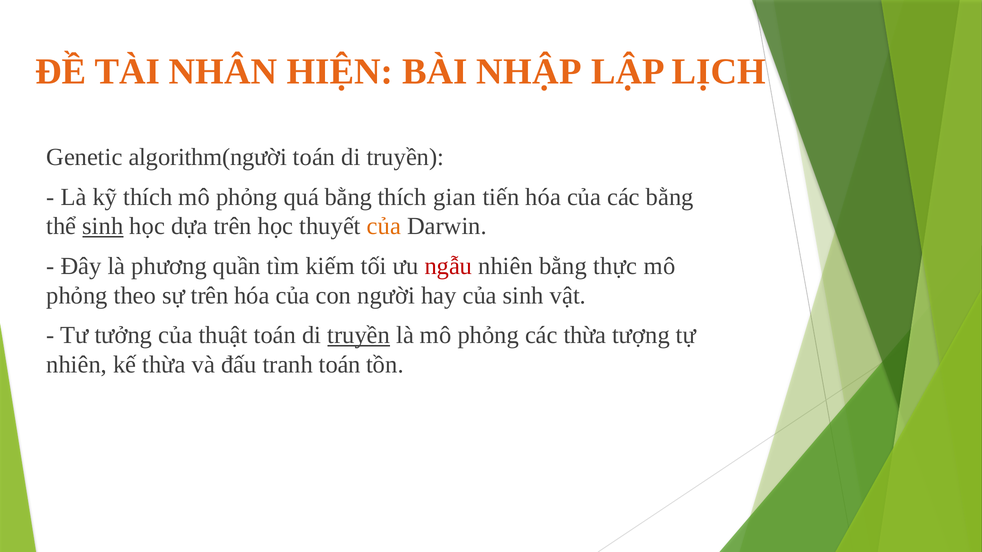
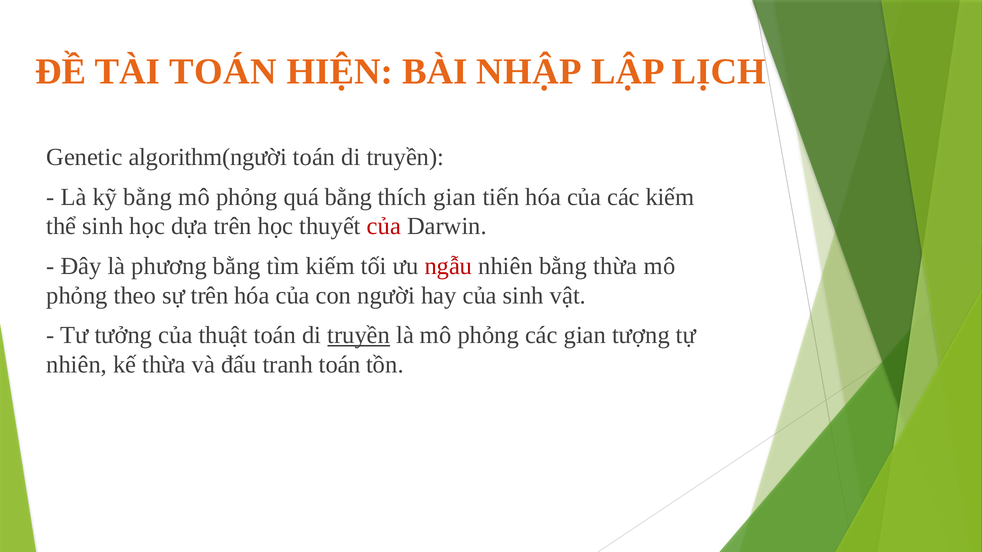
TÀI NHÂN: NHÂN -> TOÁN
kỹ thích: thích -> bằng
các bằng: bằng -> kiếm
sinh at (103, 227) underline: present -> none
của at (384, 227) colour: orange -> red
phương quần: quần -> bằng
bằng thực: thực -> thừa
các thừa: thừa -> gian
